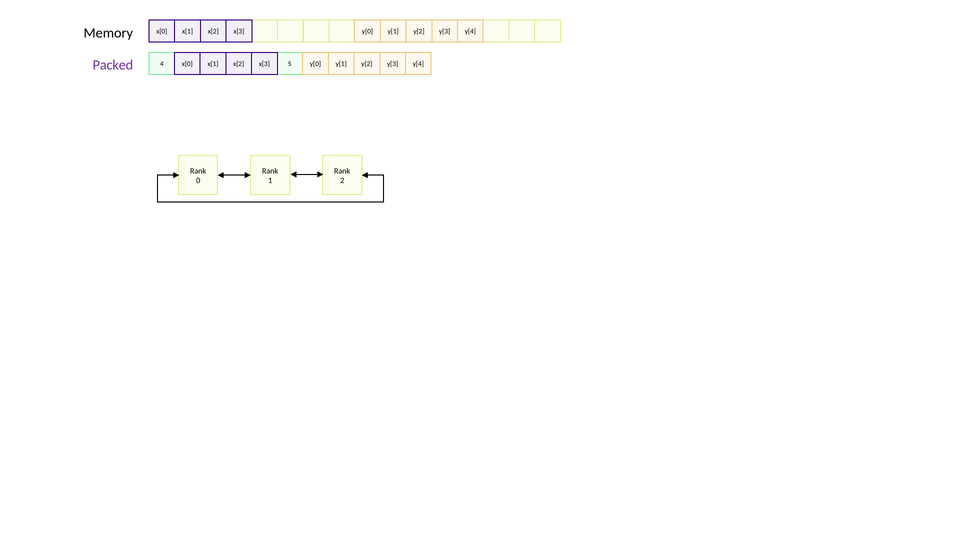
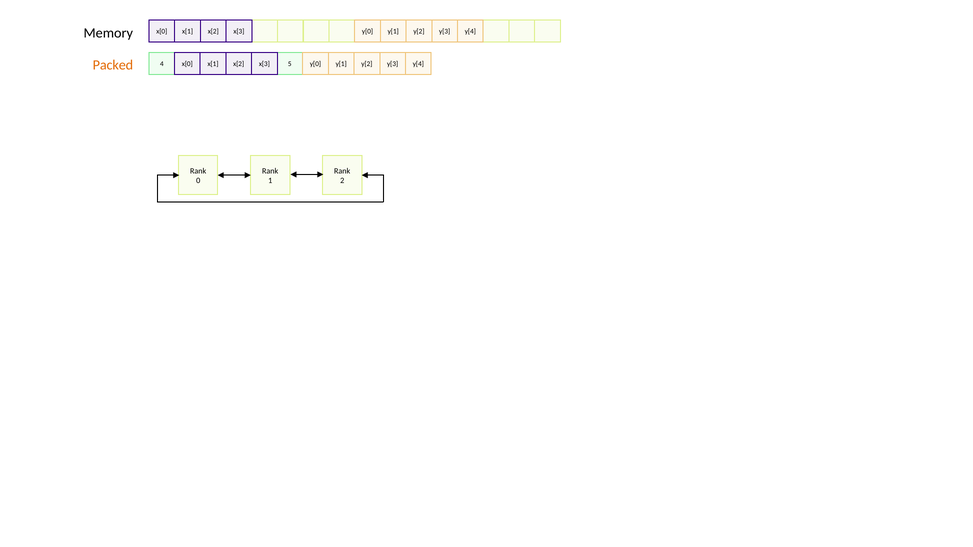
Packed colour: purple -> orange
